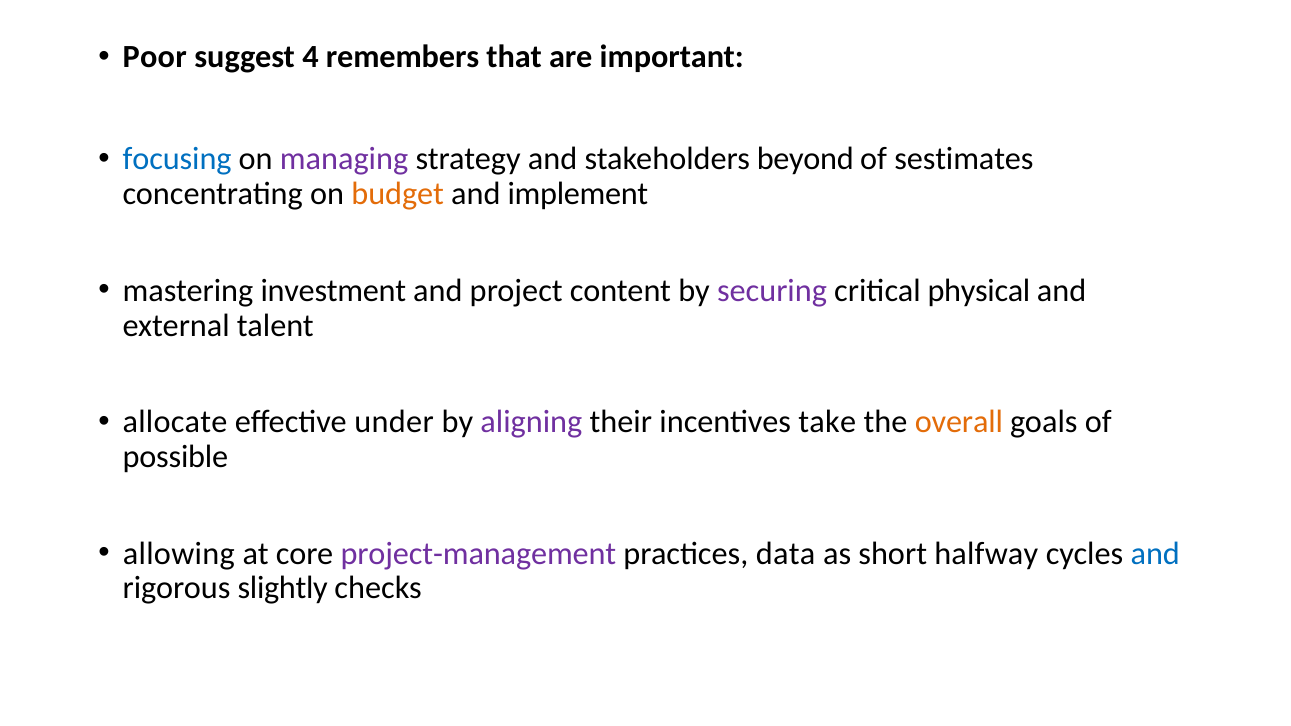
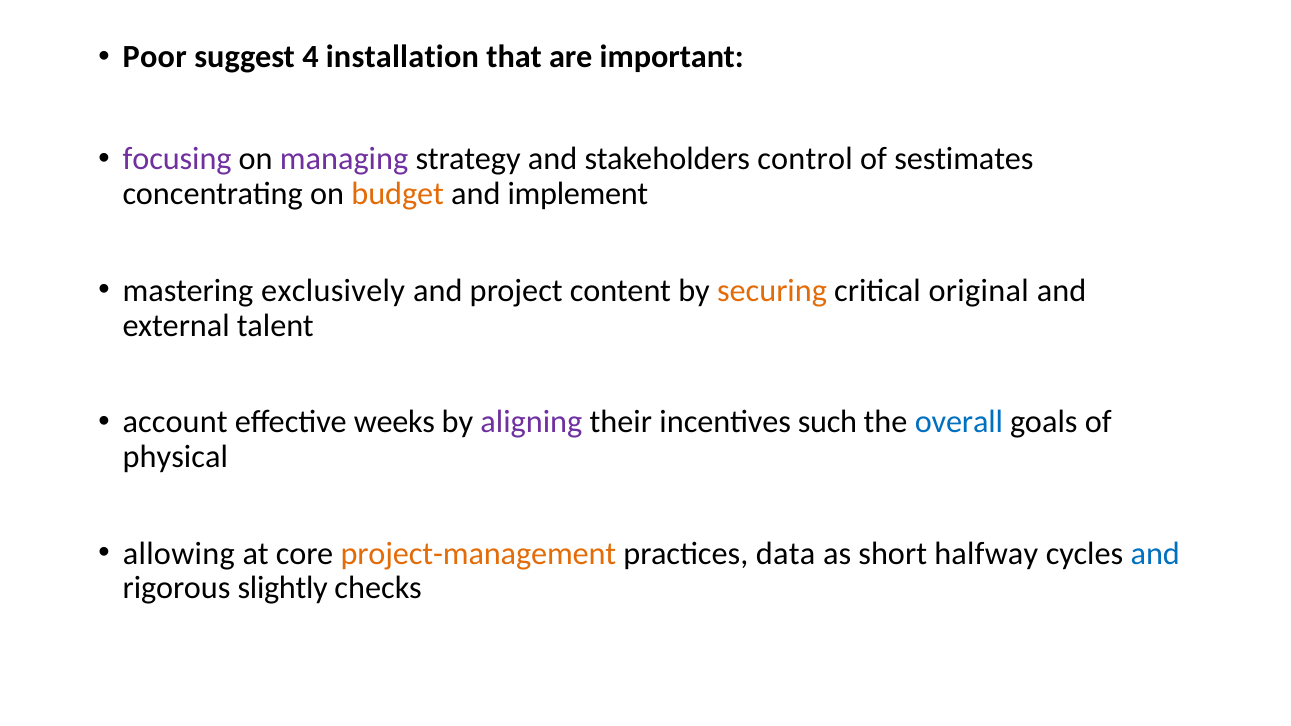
remembers: remembers -> installation
focusing colour: blue -> purple
beyond: beyond -> control
investment: investment -> exclusively
securing colour: purple -> orange
physical: physical -> original
allocate: allocate -> account
under: under -> weeks
take: take -> such
overall colour: orange -> blue
possible: possible -> physical
project-management colour: purple -> orange
